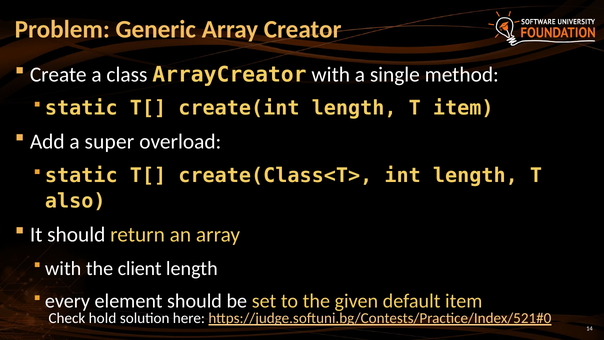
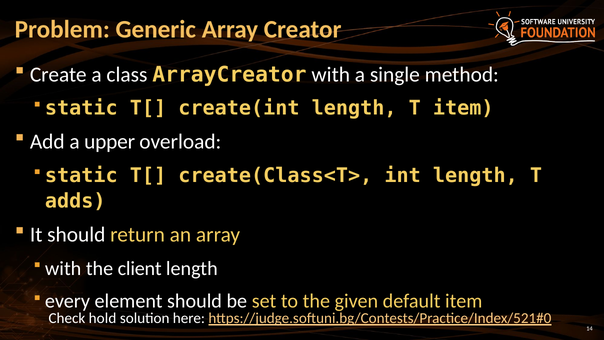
super: super -> upper
also: also -> adds
